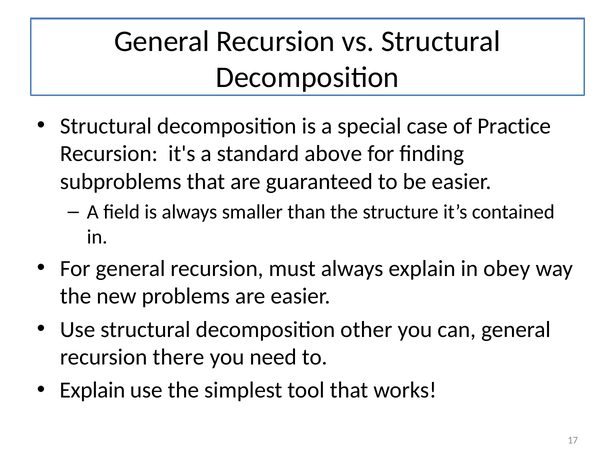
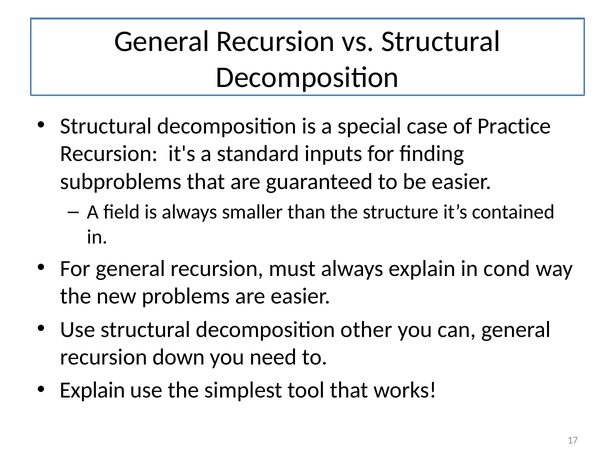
above: above -> inputs
obey: obey -> cond
there: there -> down
